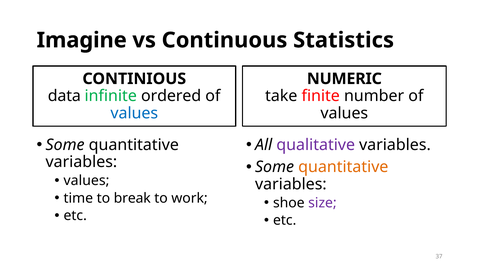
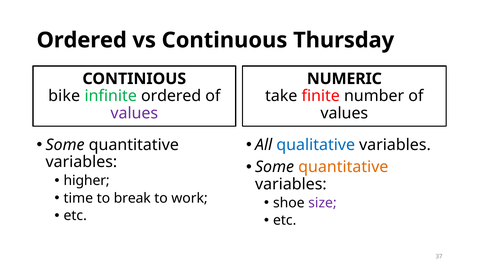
Imagine at (82, 40): Imagine -> Ordered
Statistics: Statistics -> Thursday
data: data -> bike
values at (134, 113) colour: blue -> purple
qualitative colour: purple -> blue
values at (86, 181): values -> higher
